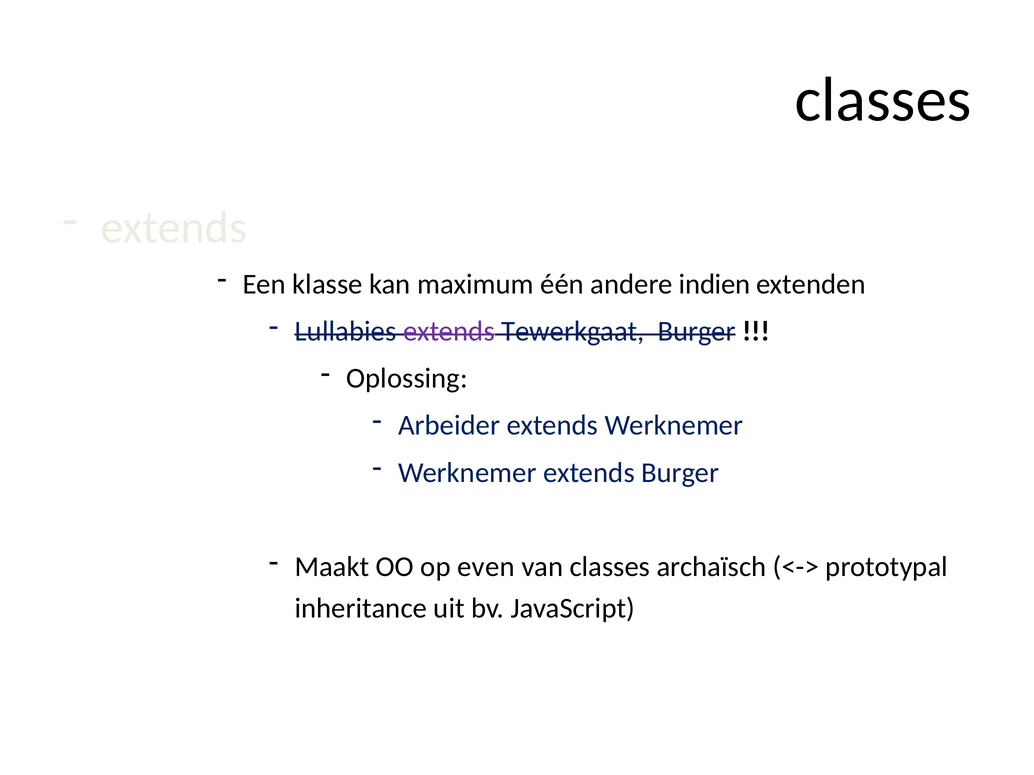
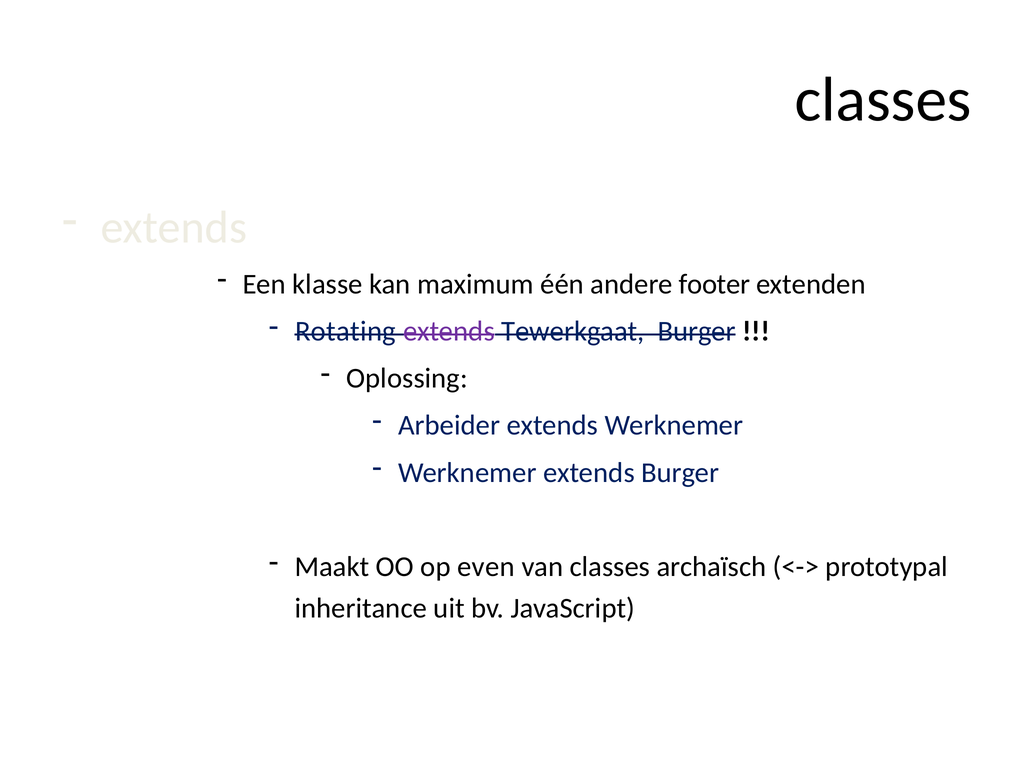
indien: indien -> footer
Lullabies: Lullabies -> Rotating
